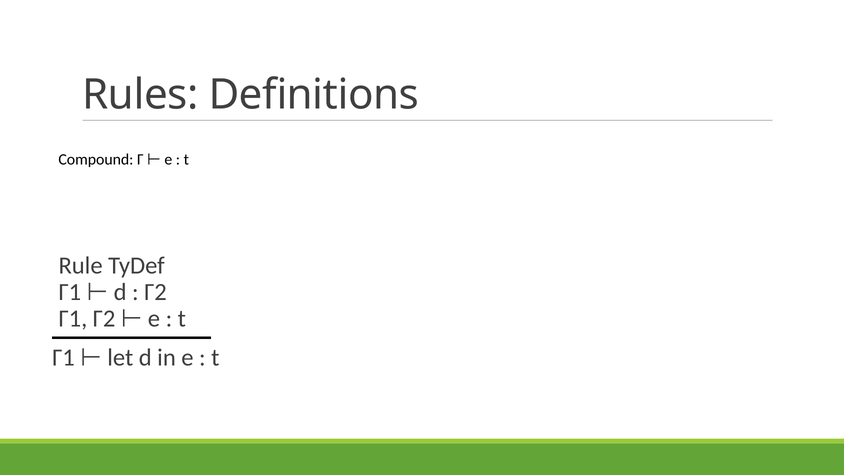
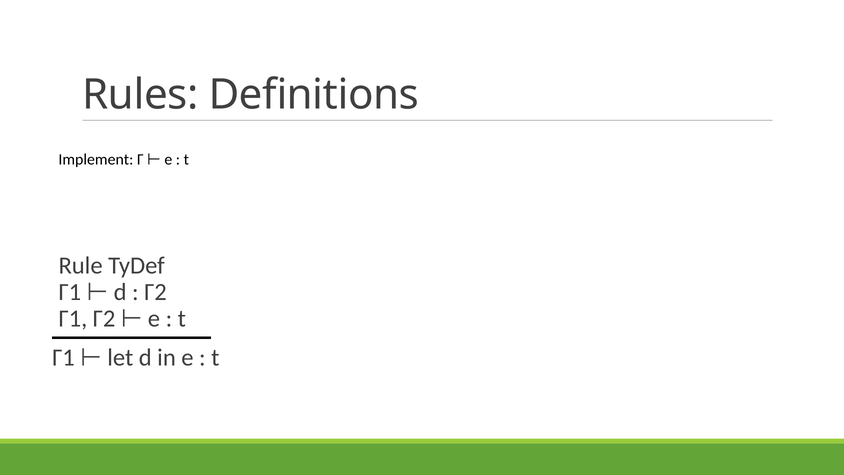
Compound: Compound -> Implement
